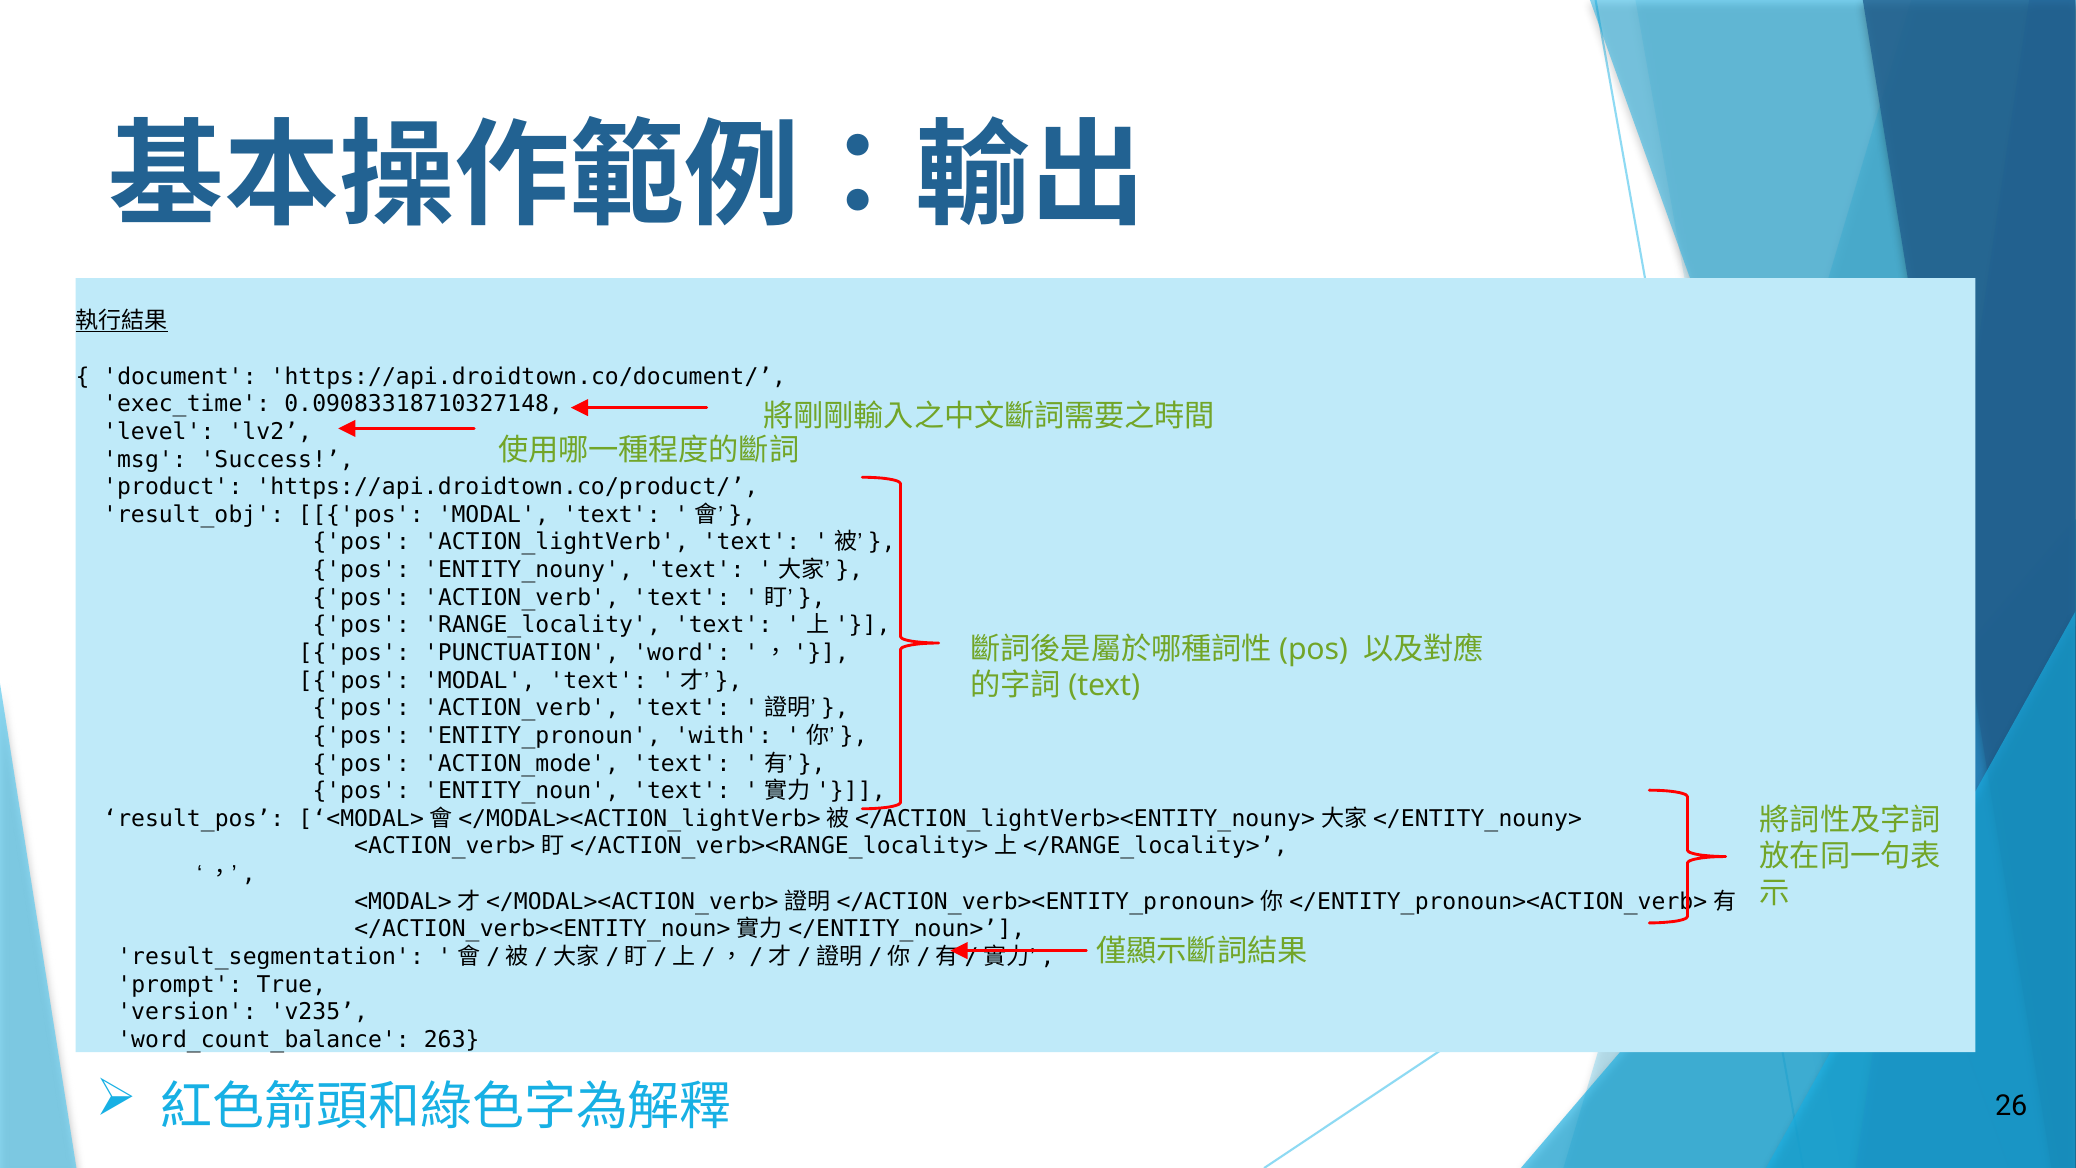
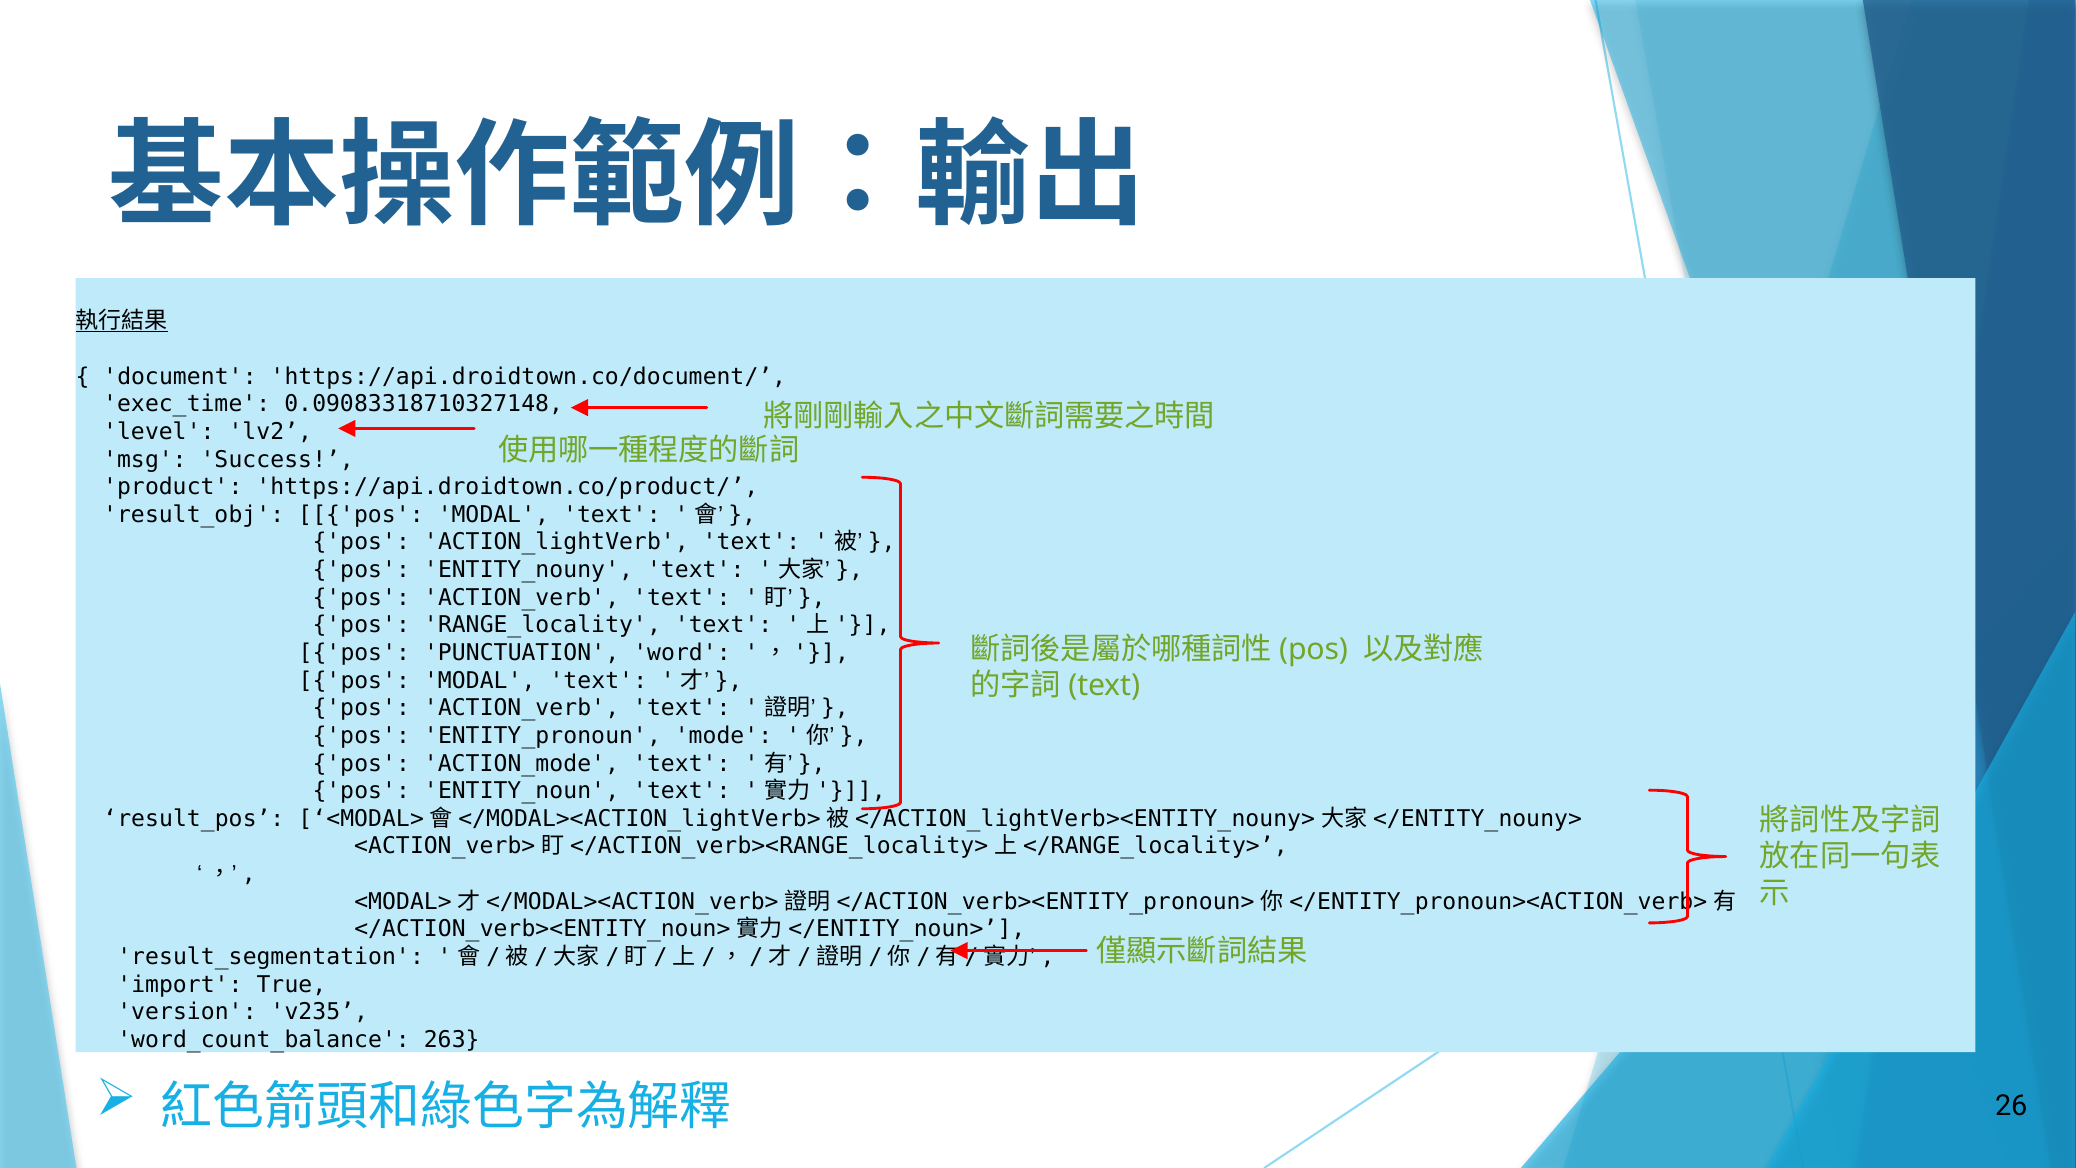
with: with -> mode
prompt: prompt -> import
